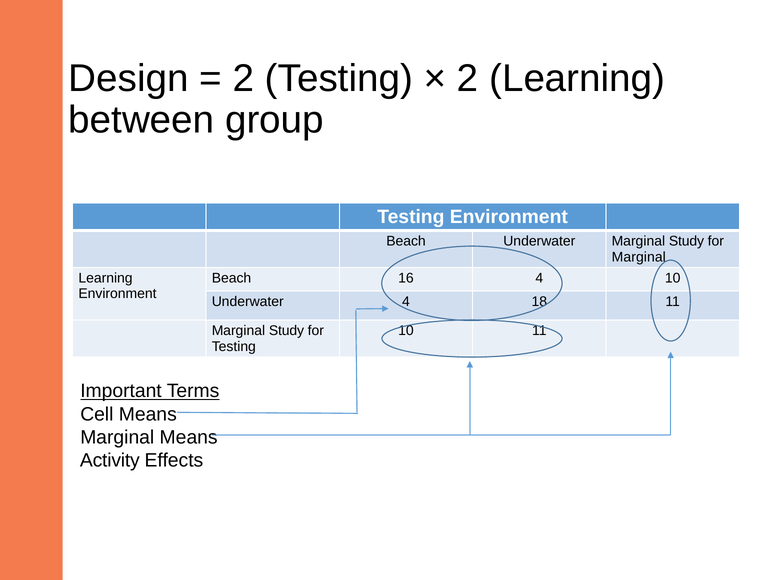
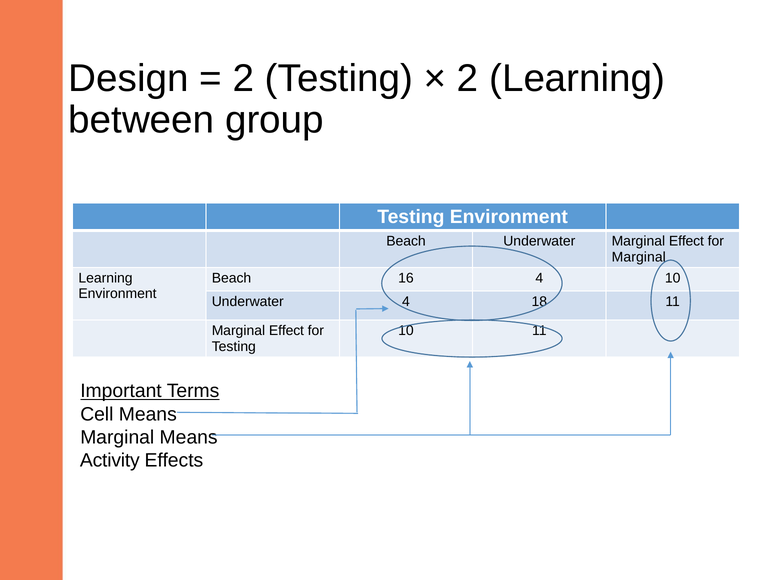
Underwater Marginal Study: Study -> Effect
Study at (286, 331): Study -> Effect
